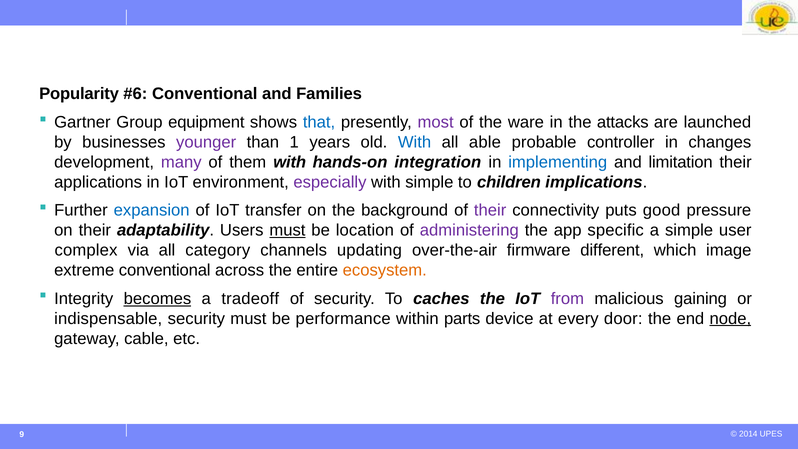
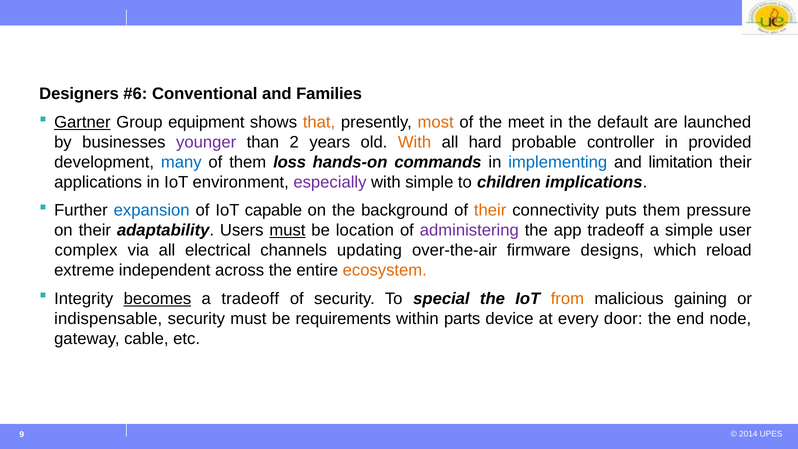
Popularity: Popularity -> Designers
Gartner underline: none -> present
that colour: blue -> orange
most colour: purple -> orange
ware: ware -> meet
attacks: attacks -> default
1: 1 -> 2
With at (415, 142) colour: blue -> orange
able: able -> hard
changes: changes -> provided
many colour: purple -> blue
them with: with -> loss
integration: integration -> commands
transfer: transfer -> capable
their at (490, 210) colour: purple -> orange
puts good: good -> them
app specific: specific -> tradeoff
category: category -> electrical
different: different -> designs
image: image -> reload
extreme conventional: conventional -> independent
caches: caches -> special
from colour: purple -> orange
performance: performance -> requirements
node underline: present -> none
